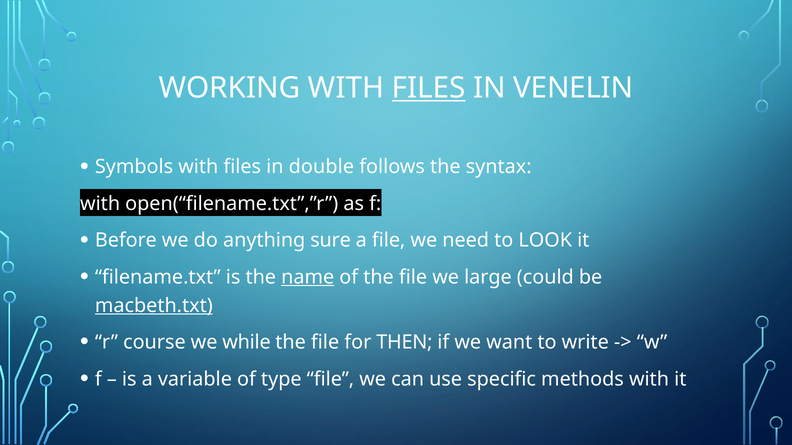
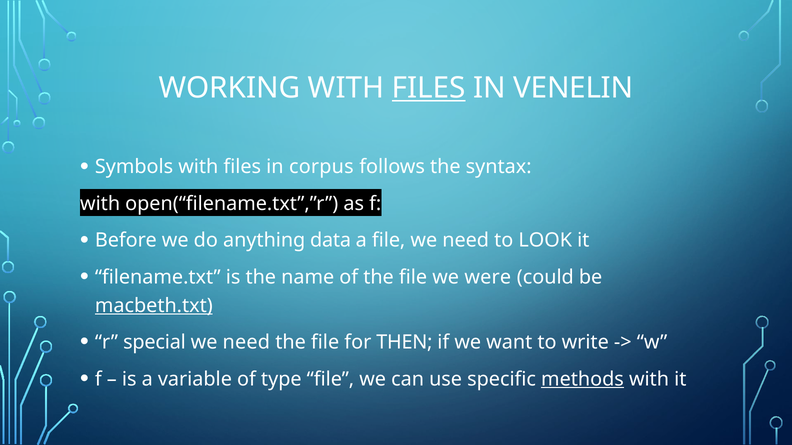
double: double -> corpus
sure: sure -> data
name underline: present -> none
large: large -> were
course: course -> special
while at (246, 343): while -> need
methods underline: none -> present
